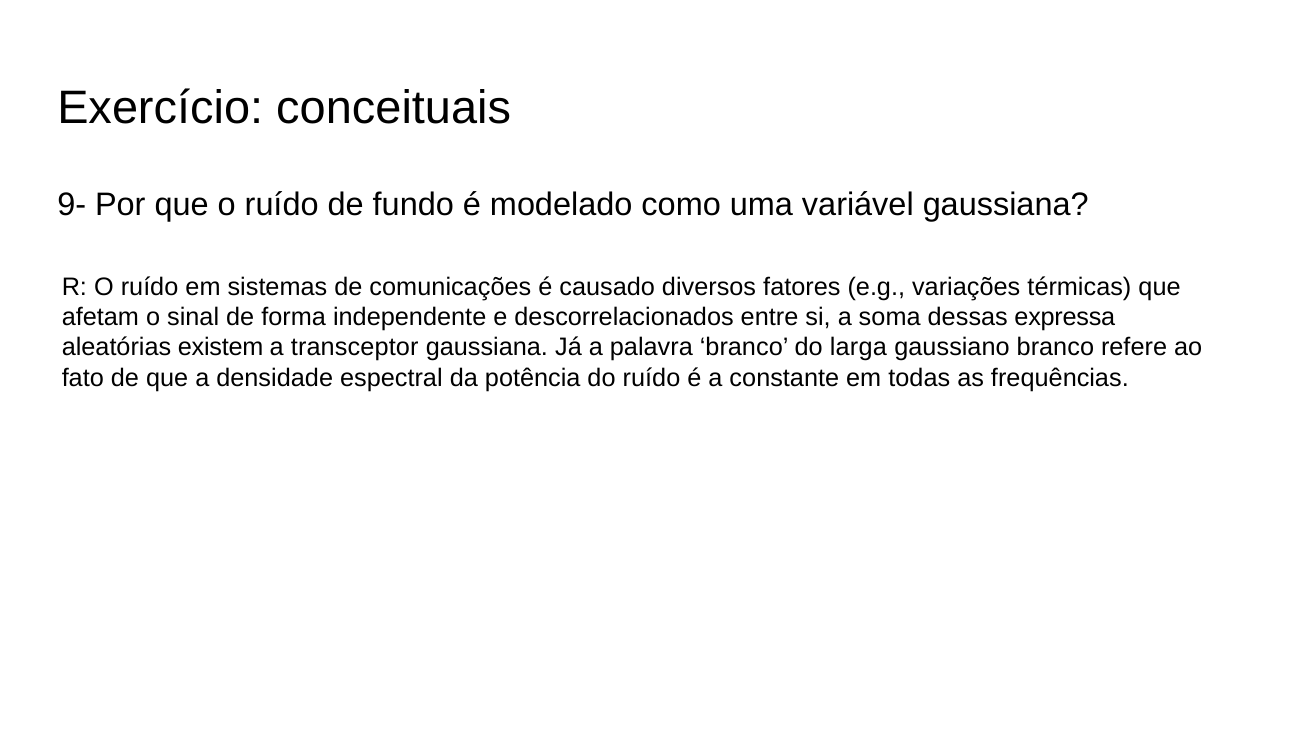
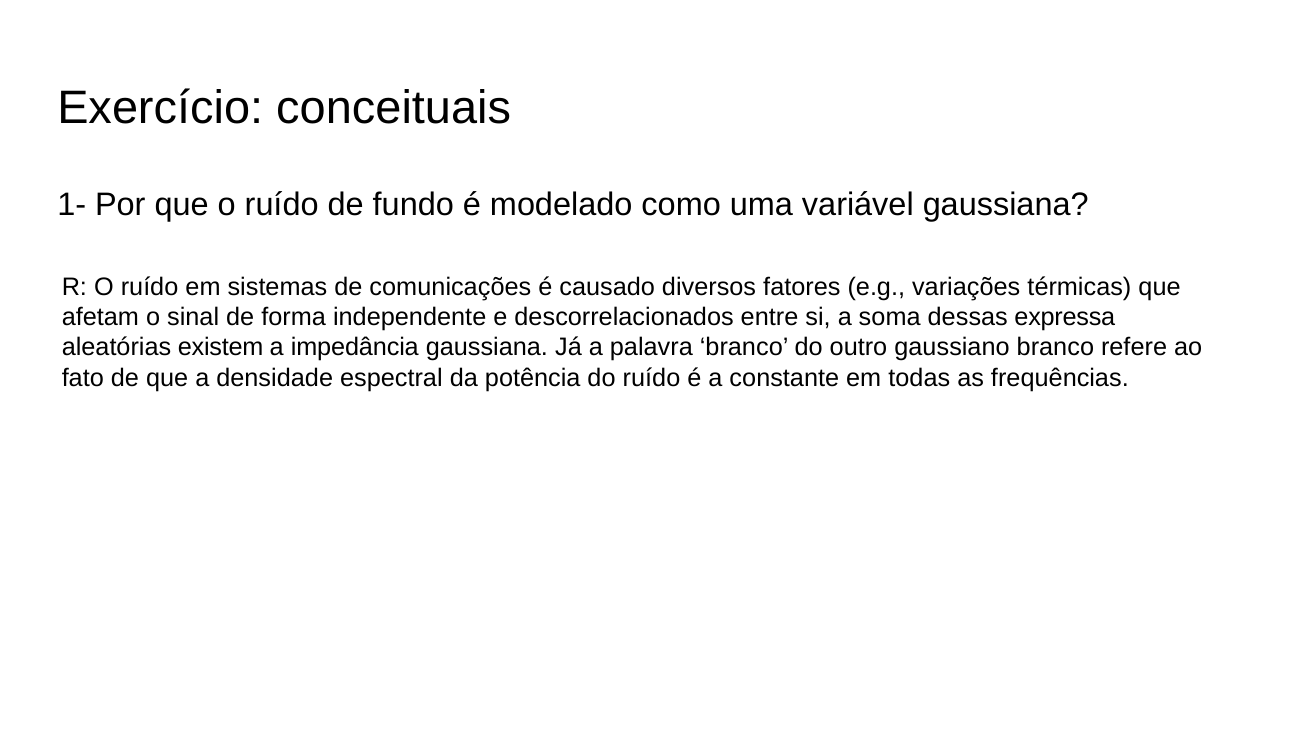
9-: 9- -> 1-
transceptor: transceptor -> impedância
larga: larga -> outro
